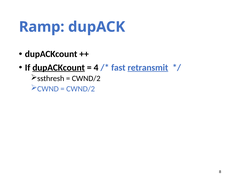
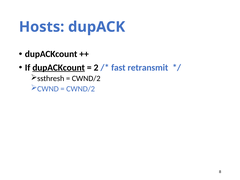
Ramp: Ramp -> Hosts
4: 4 -> 2
retransmit underline: present -> none
